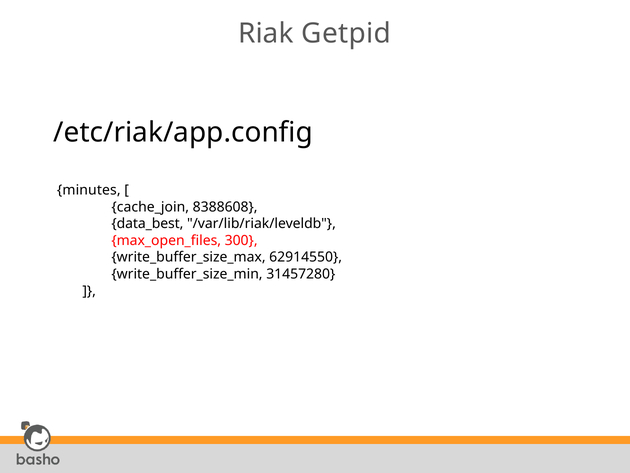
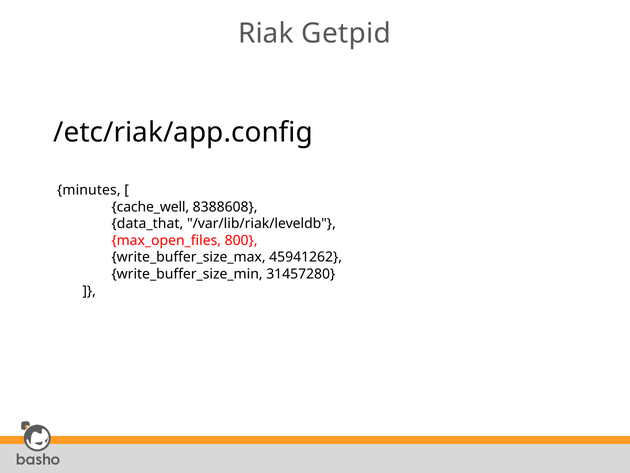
cache_join: cache_join -> cache_well
data_best: data_best -> data_that
300: 300 -> 800
62914550: 62914550 -> 45941262
